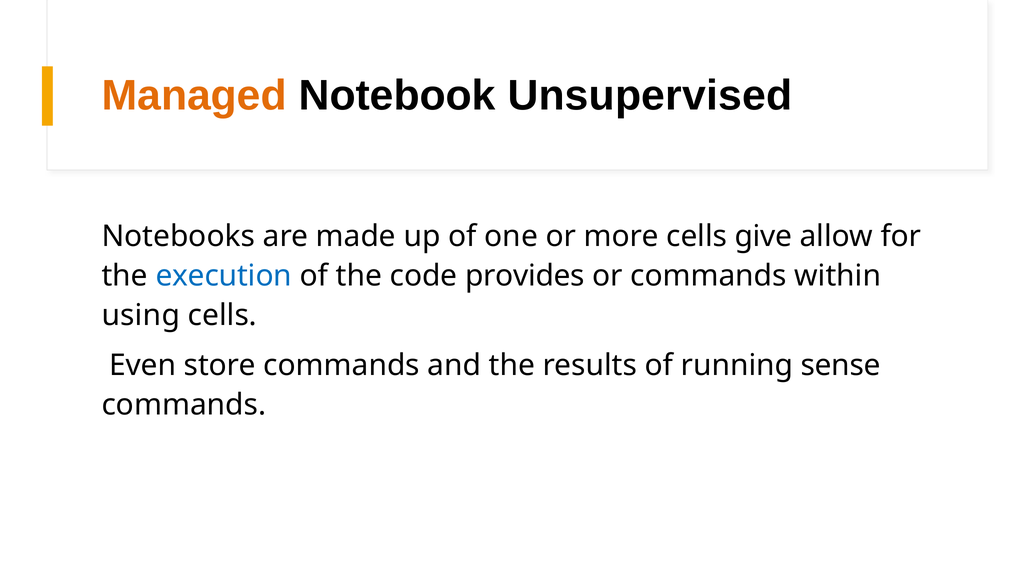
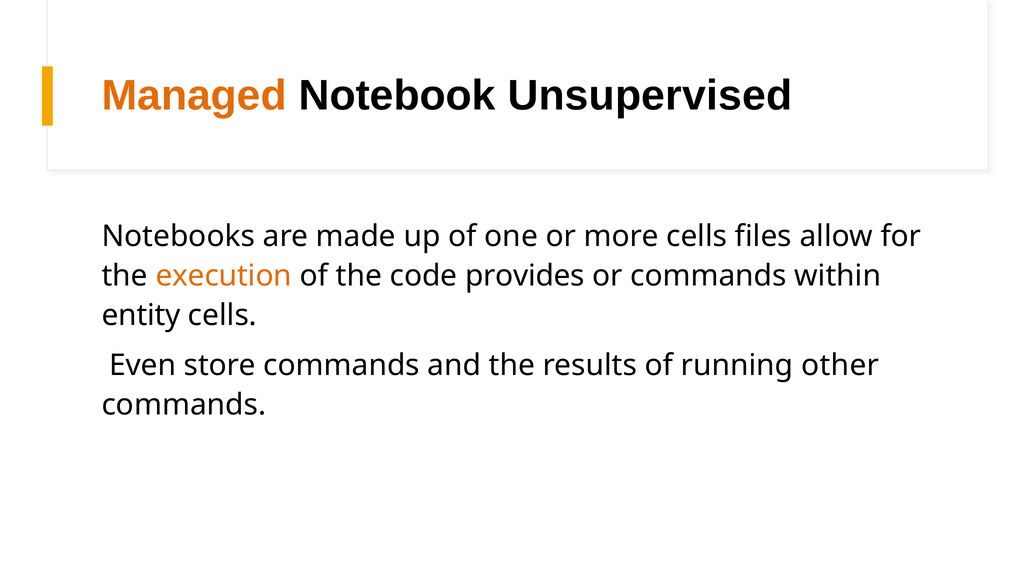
give: give -> files
execution colour: blue -> orange
using: using -> entity
sense: sense -> other
